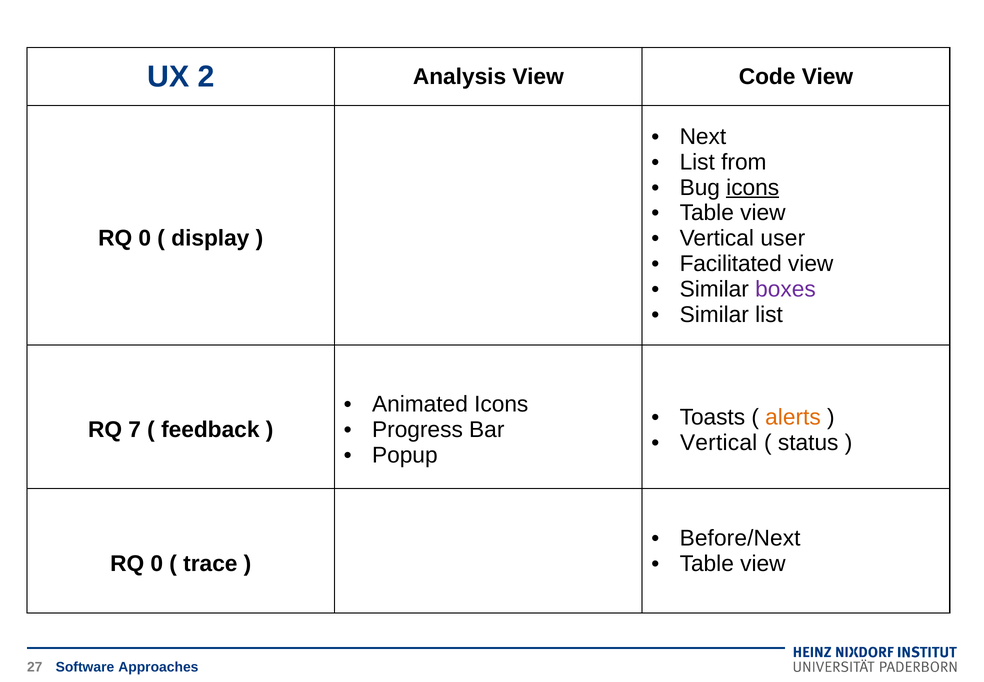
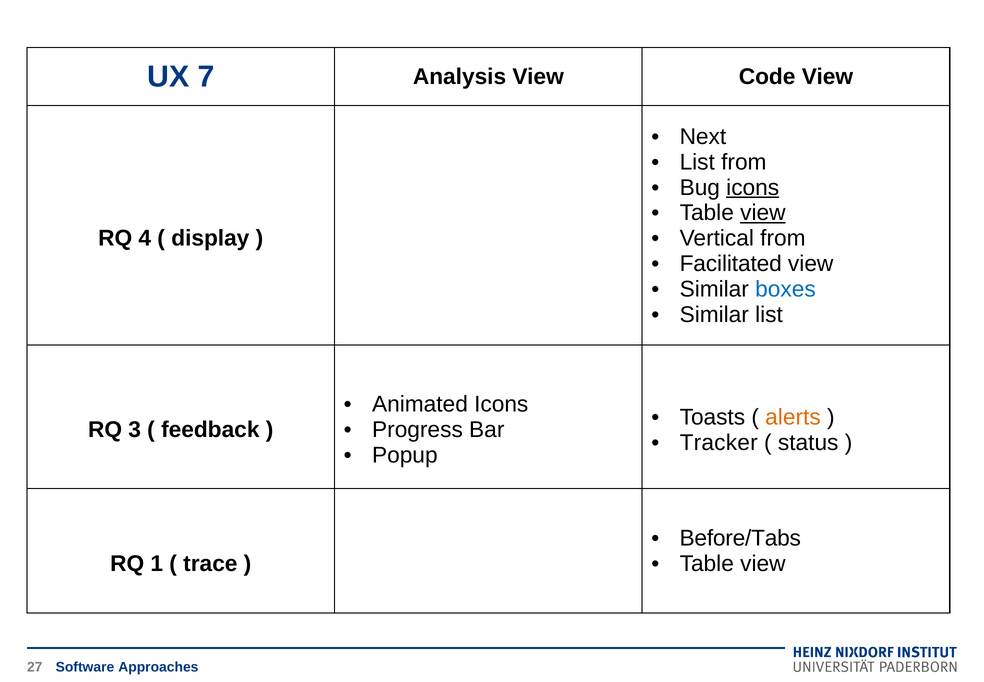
2: 2 -> 7
view at (763, 213) underline: none -> present
0 at (145, 238): 0 -> 4
Vertical user: user -> from
boxes colour: purple -> blue
7: 7 -> 3
Vertical at (719, 442): Vertical -> Tracker
Before/Next: Before/Next -> Before/Tabs
0 at (157, 563): 0 -> 1
